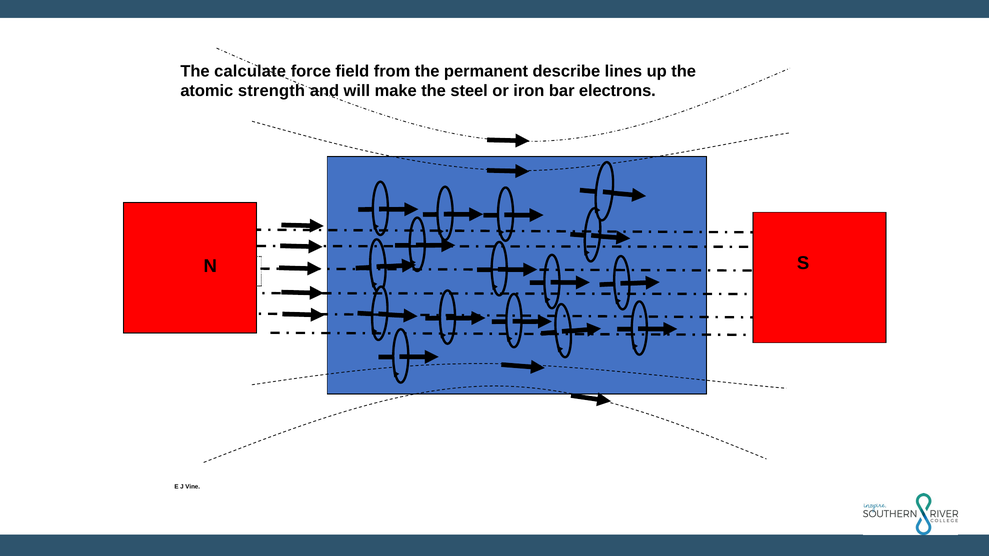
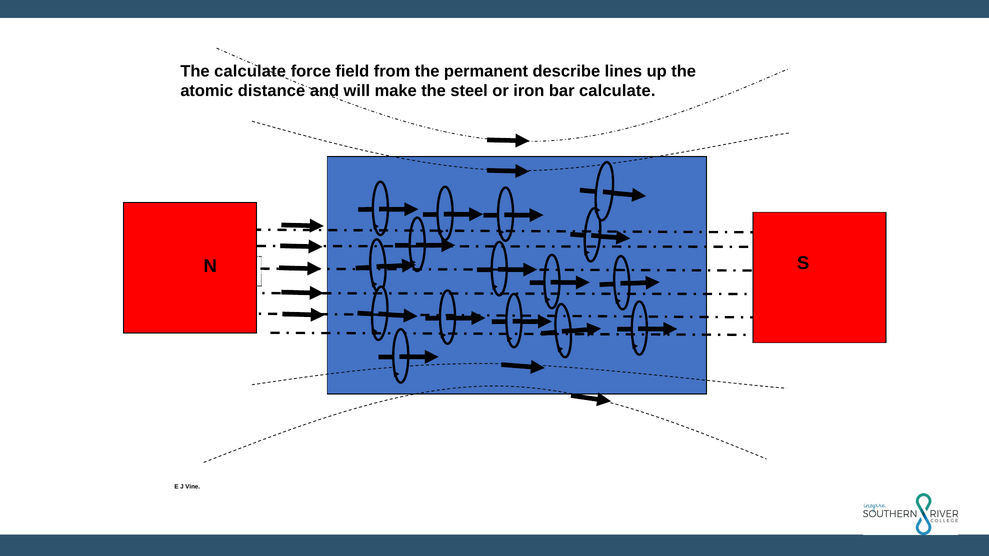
strength: strength -> distance
bar electrons: electrons -> calculate
